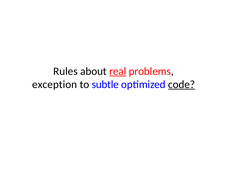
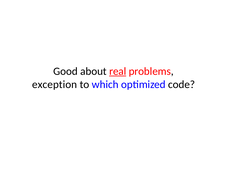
Rules: Rules -> Good
subtle: subtle -> which
code underline: present -> none
